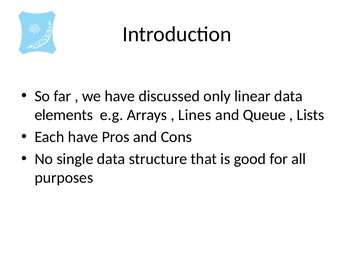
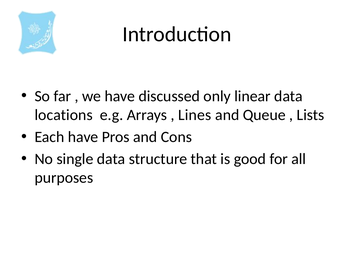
elements: elements -> locations
